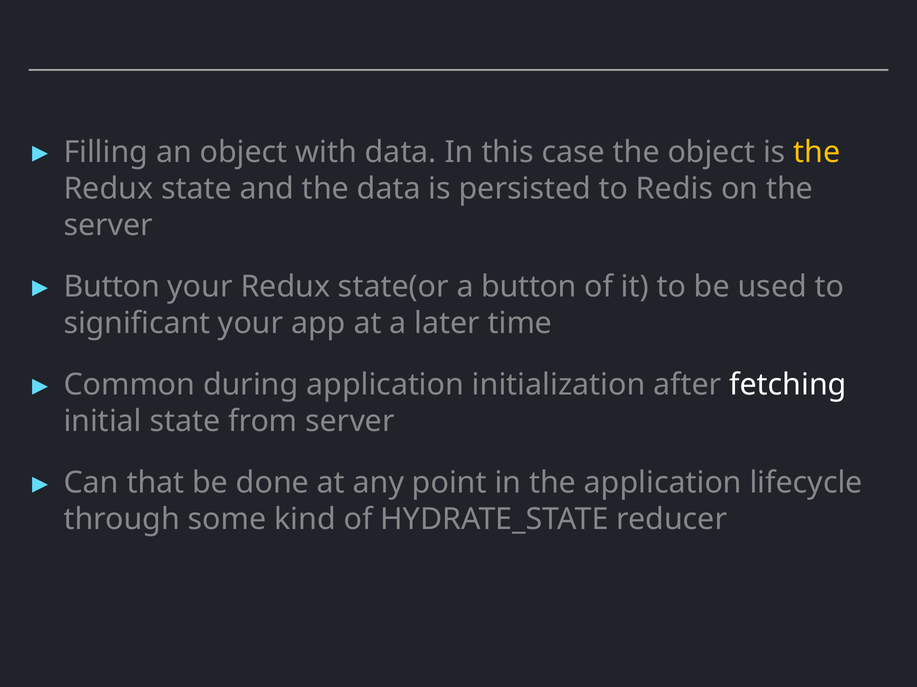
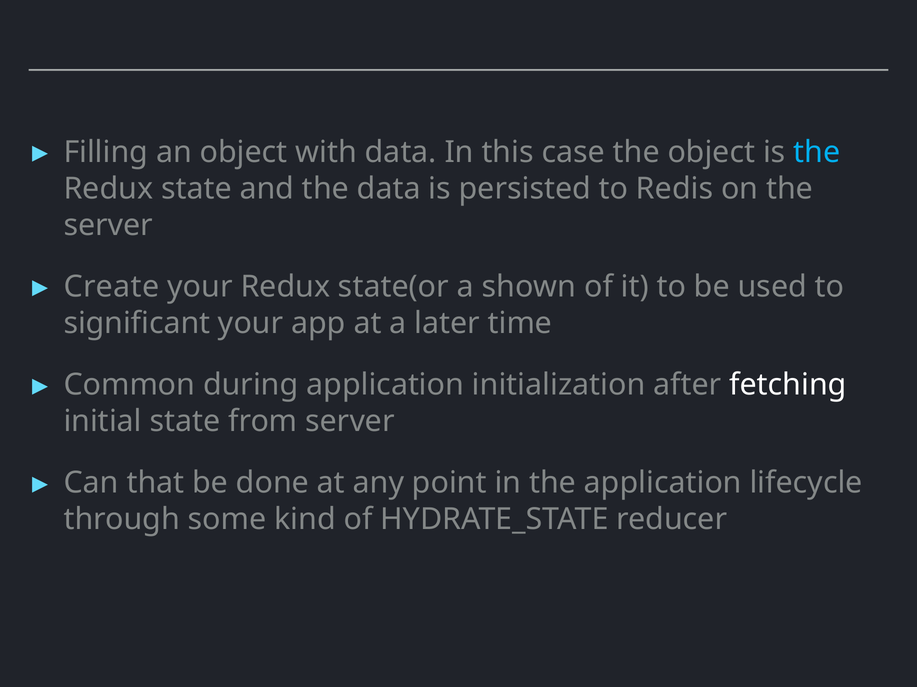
the at (817, 152) colour: yellow -> light blue
Button at (112, 287): Button -> Create
a button: button -> shown
